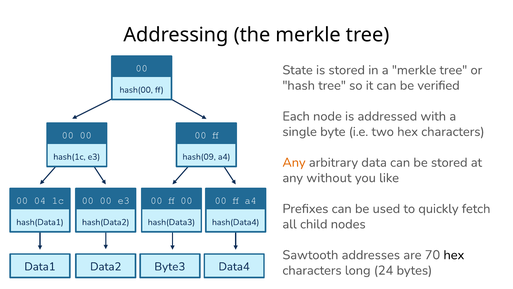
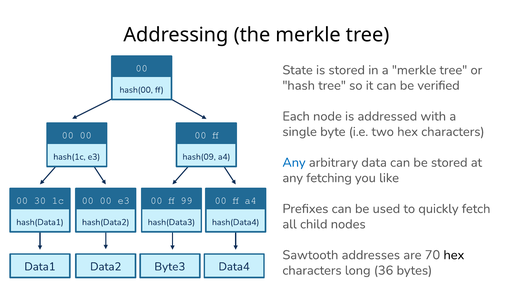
Any at (294, 162) colour: orange -> blue
without: without -> fetching
04: 04 -> 30
00 ff 00: 00 -> 99
24: 24 -> 36
